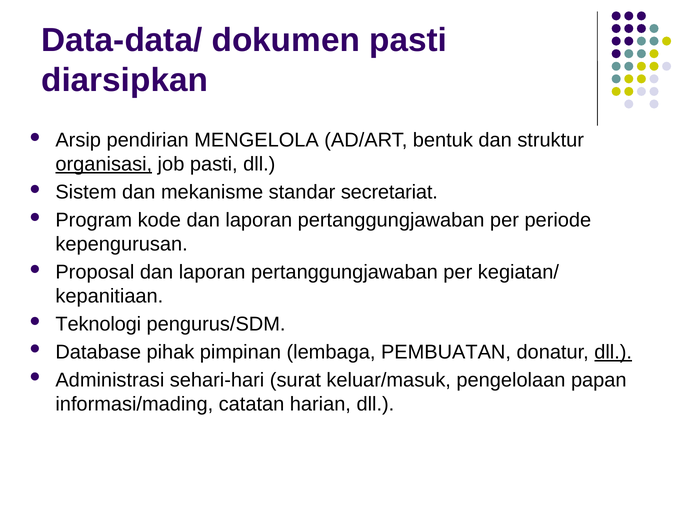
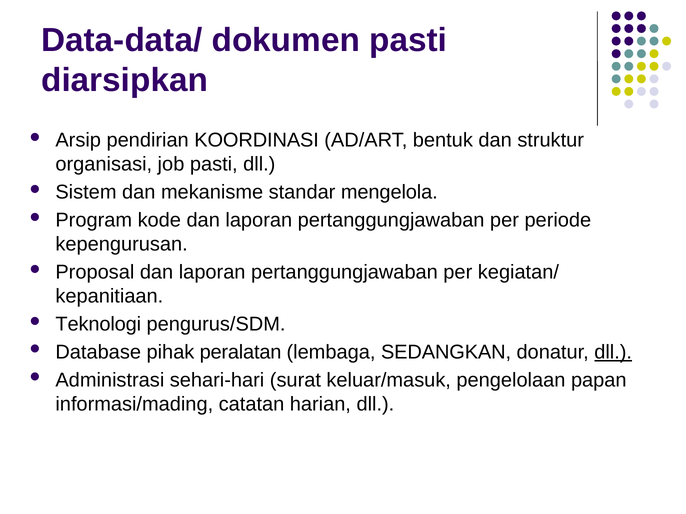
MENGELOLA: MENGELOLA -> KOORDINASI
organisasi underline: present -> none
secretariat: secretariat -> mengelola
pimpinan: pimpinan -> peralatan
PEMBUATAN: PEMBUATAN -> SEDANGKAN
